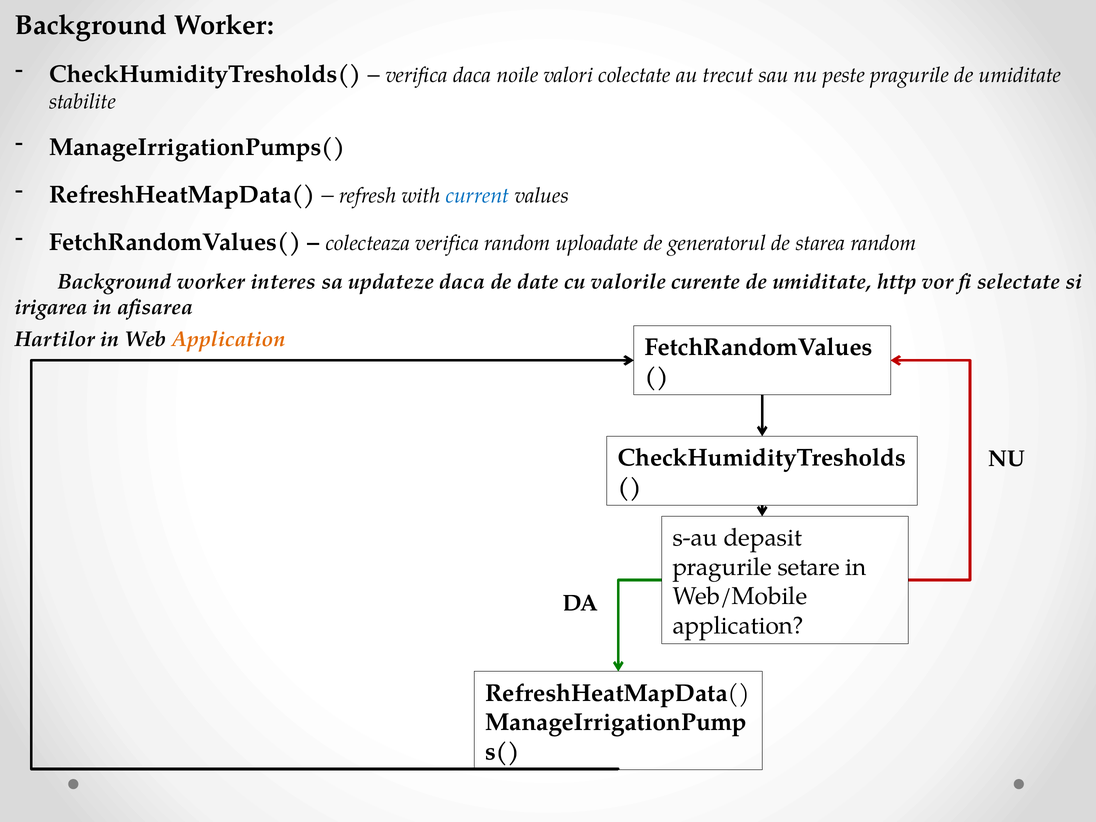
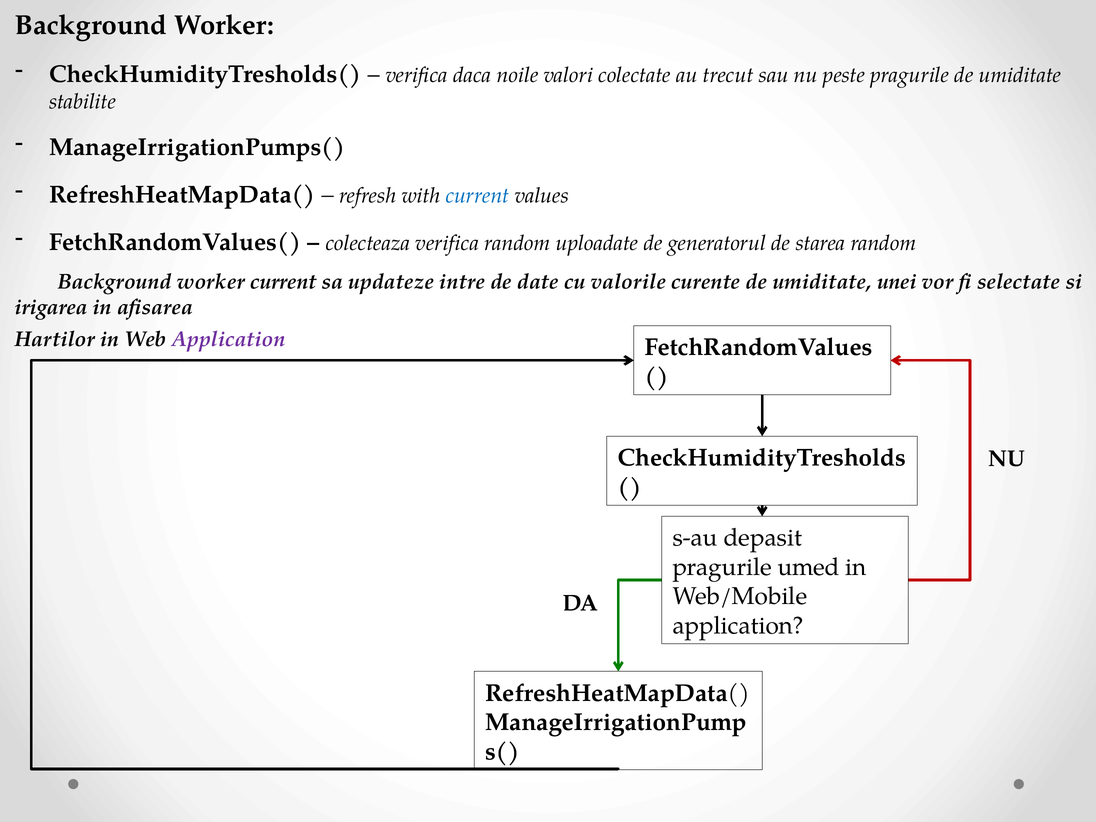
worker interes: interes -> current
updateze daca: daca -> intre
http: http -> unei
Application at (229, 339) colour: orange -> purple
setare: setare -> umed
